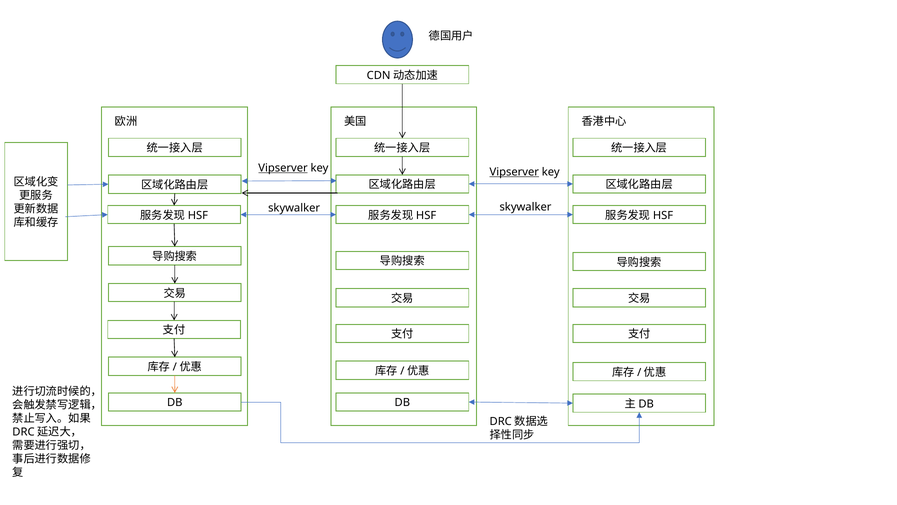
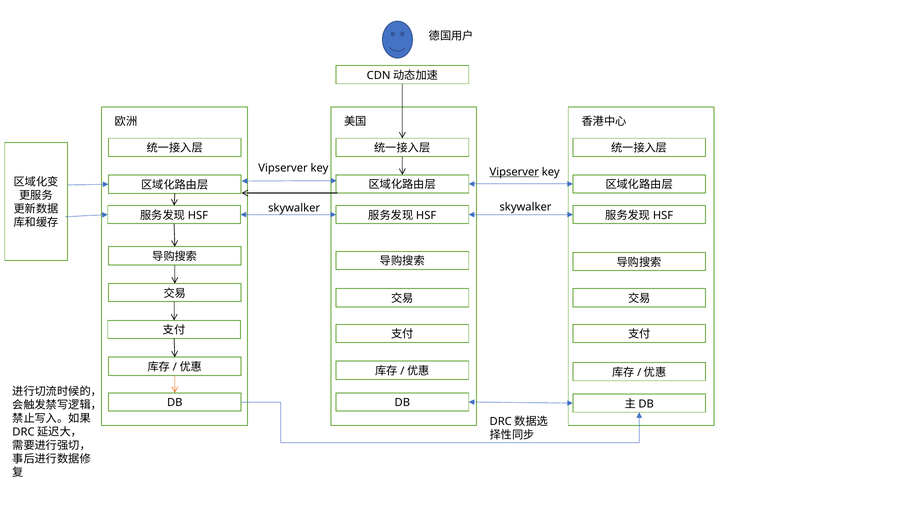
Vipserver at (283, 168) underline: present -> none
